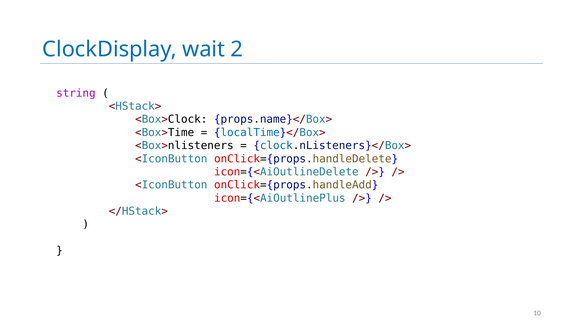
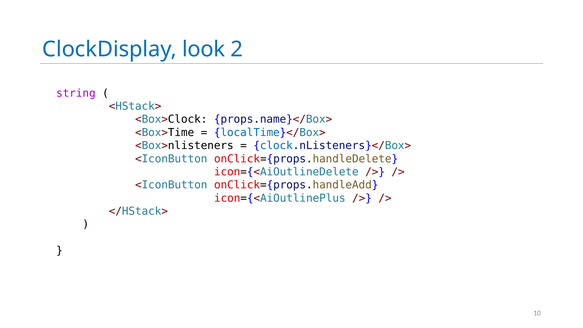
wait: wait -> look
